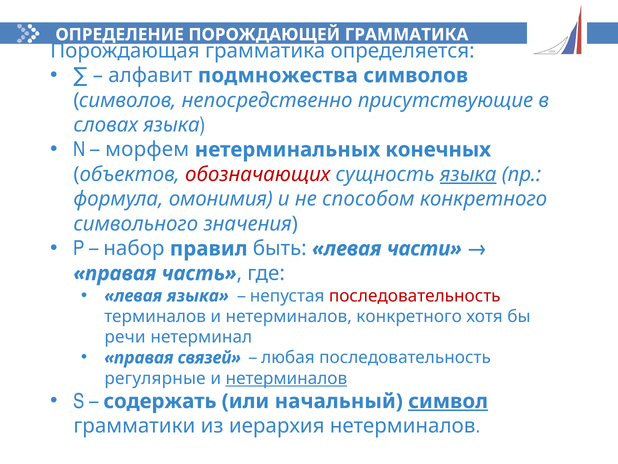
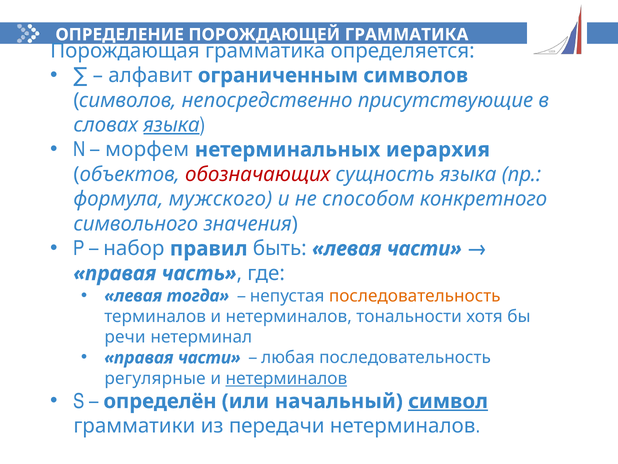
подмножества: подмножества -> ограниченным
языка at (172, 125) underline: none -> present
конечных: конечных -> иерархия
языка at (468, 174) underline: present -> none
омонимия: омонимия -> мужского
левая языка: языка -> тогда
последовательность at (415, 296) colour: red -> orange
нетерминалов конкретного: конкретного -> тональности
правая связей: связей -> части
содержать: содержать -> определён
иерархия: иерархия -> передачи
